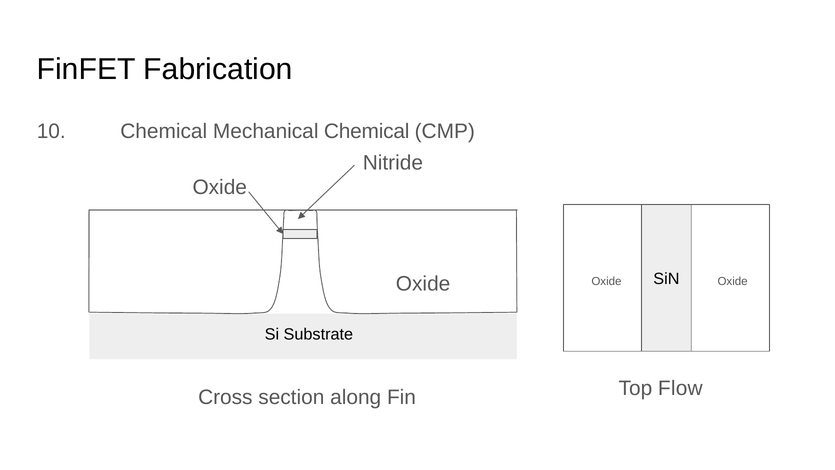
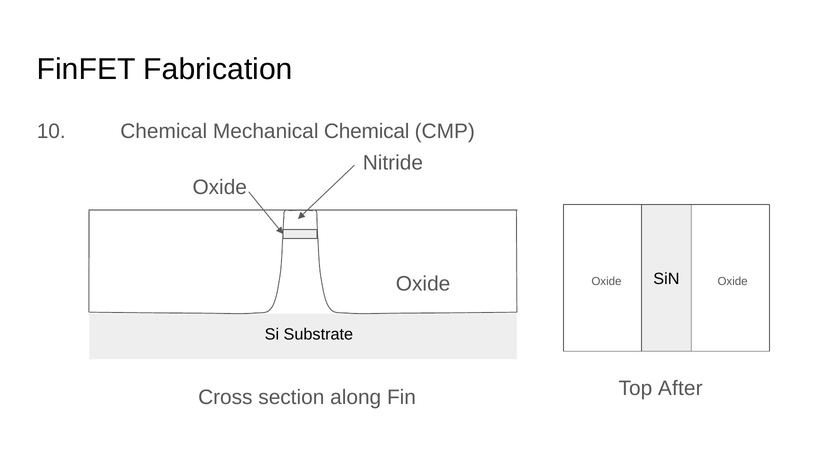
Flow: Flow -> After
